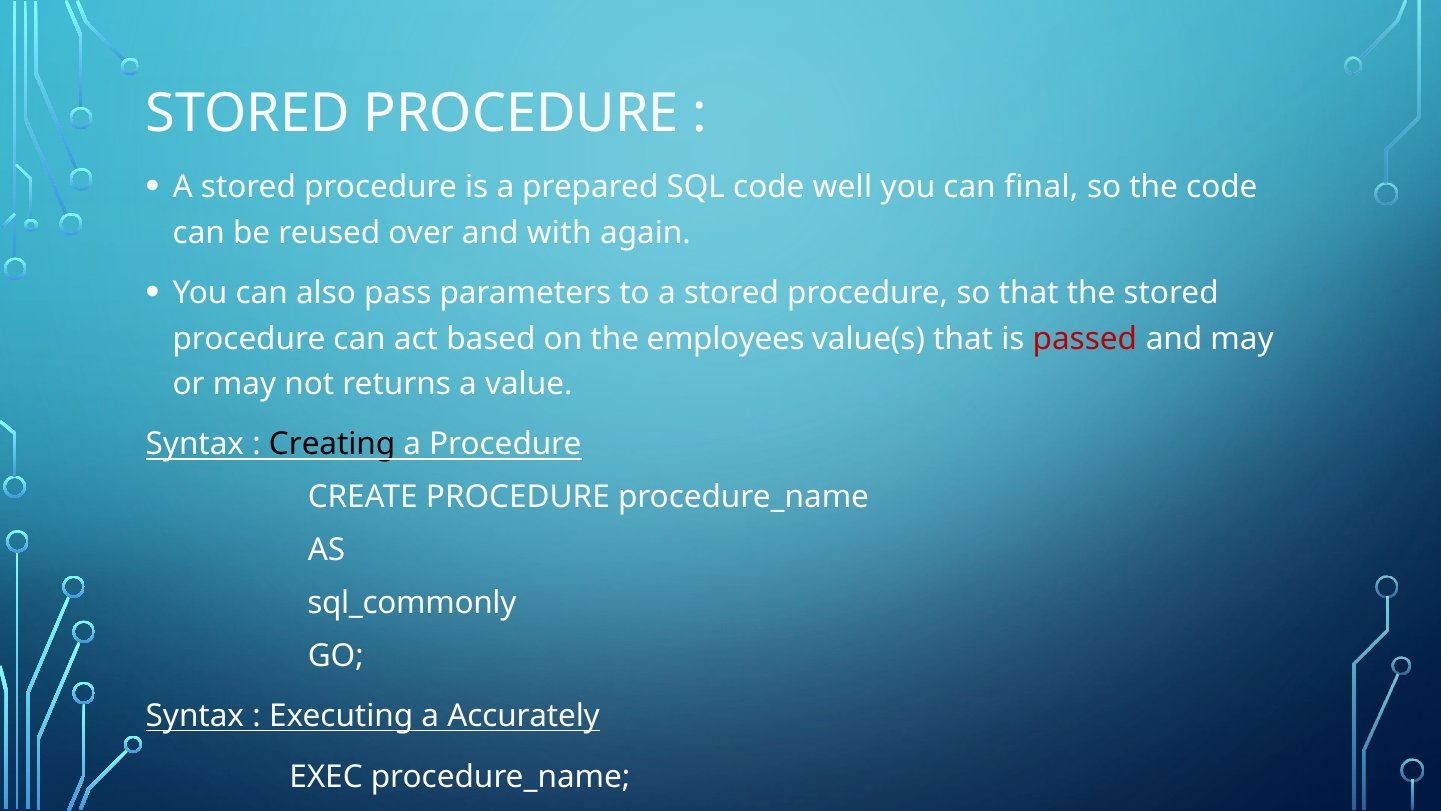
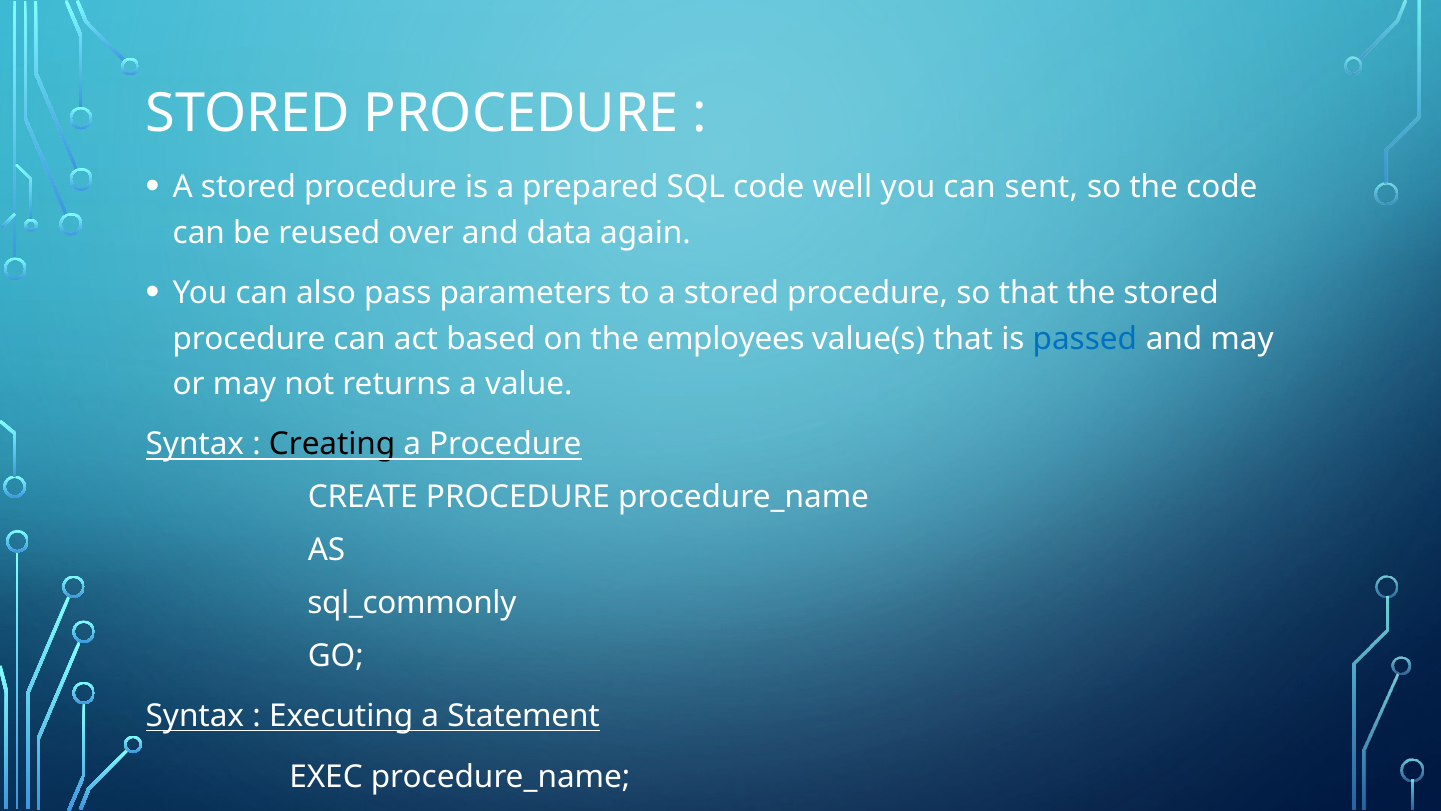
final: final -> sent
with: with -> data
passed colour: red -> blue
Accurately: Accurately -> Statement
